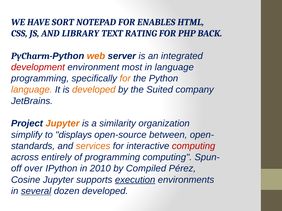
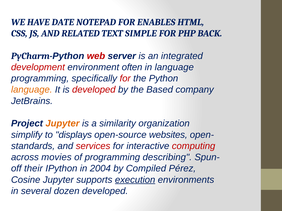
SORT: SORT -> DATE
LIBRARY: LIBRARY -> RELATED
RATING: RATING -> SIMPLE
web colour: orange -> red
most: most -> often
for at (125, 79) colour: orange -> red
developed at (94, 90) colour: orange -> red
Suited: Suited -> Based
between: between -> websites
services colour: orange -> red
entirely: entirely -> movies
programming computing: computing -> describing
over: over -> their
2010: 2010 -> 2004
several underline: present -> none
